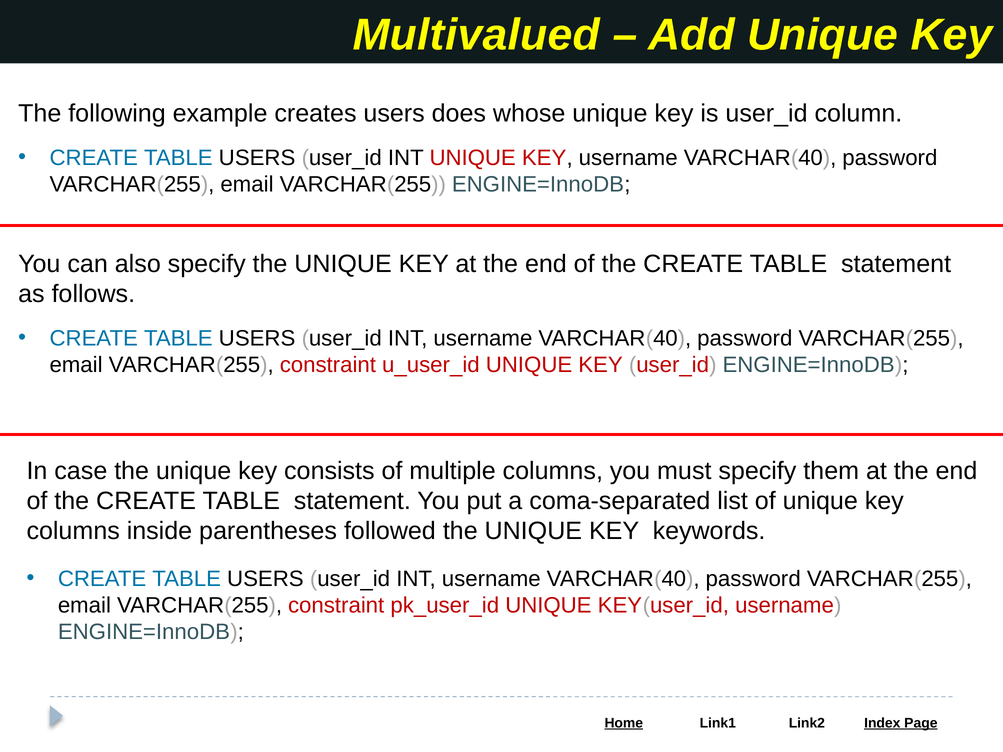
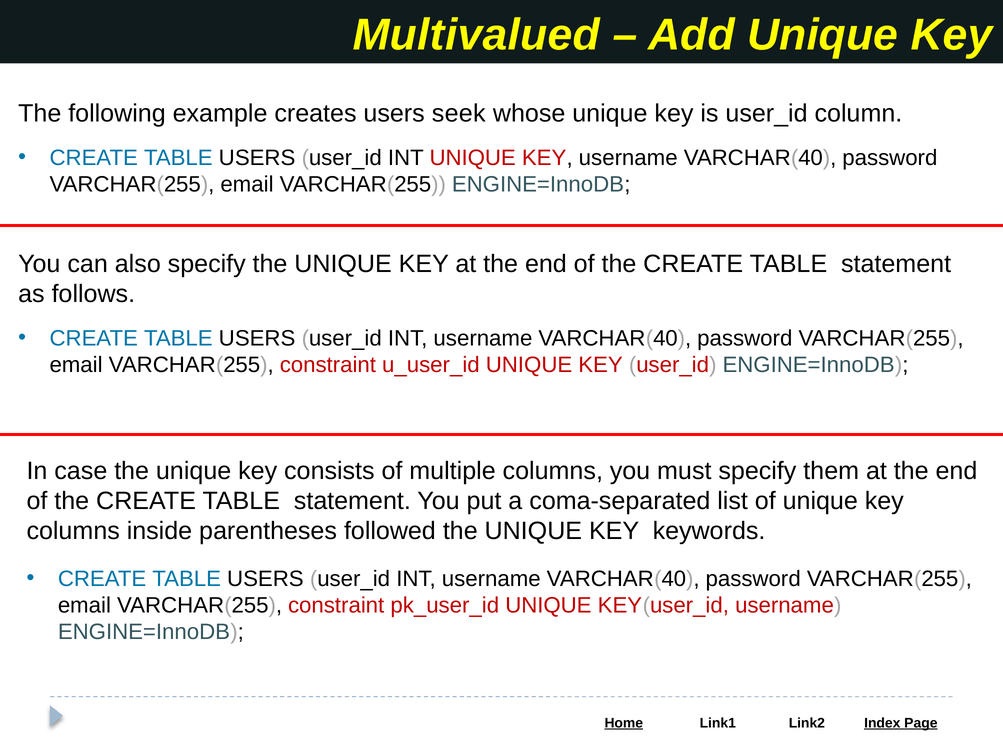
does: does -> seek
